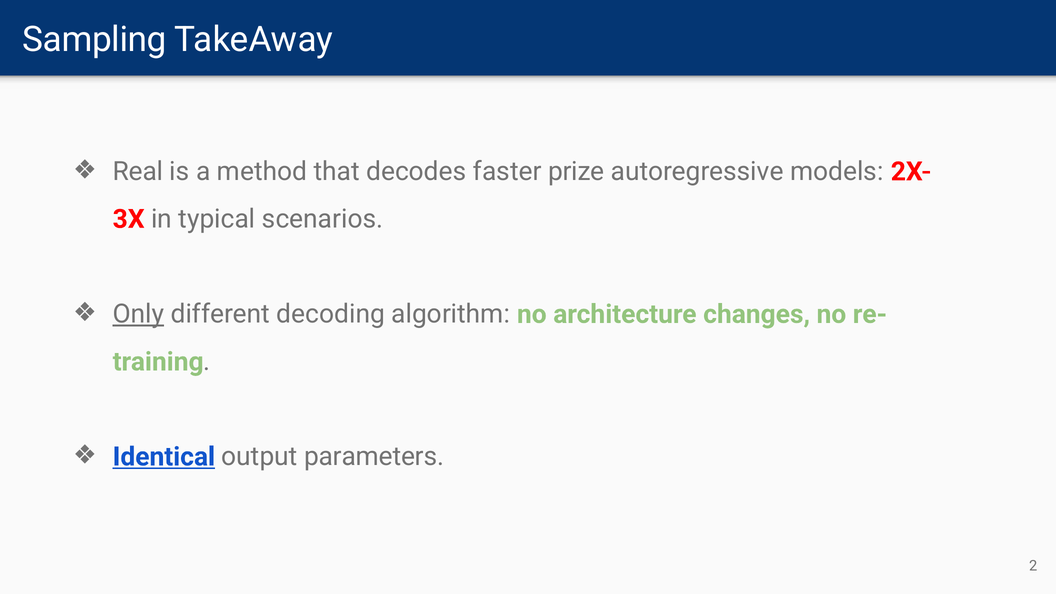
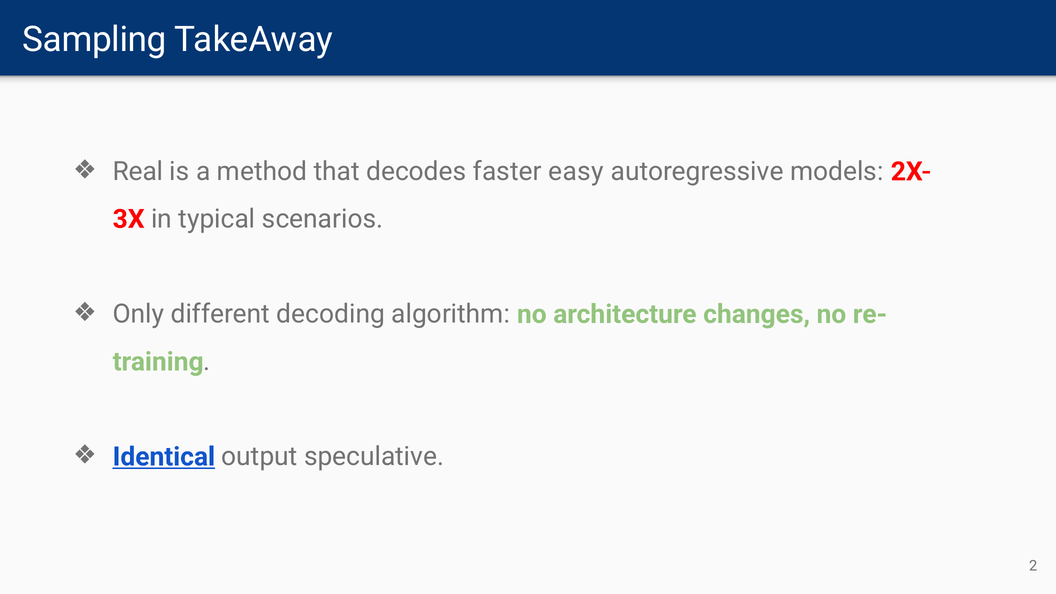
prize: prize -> easy
Only underline: present -> none
parameters: parameters -> speculative
